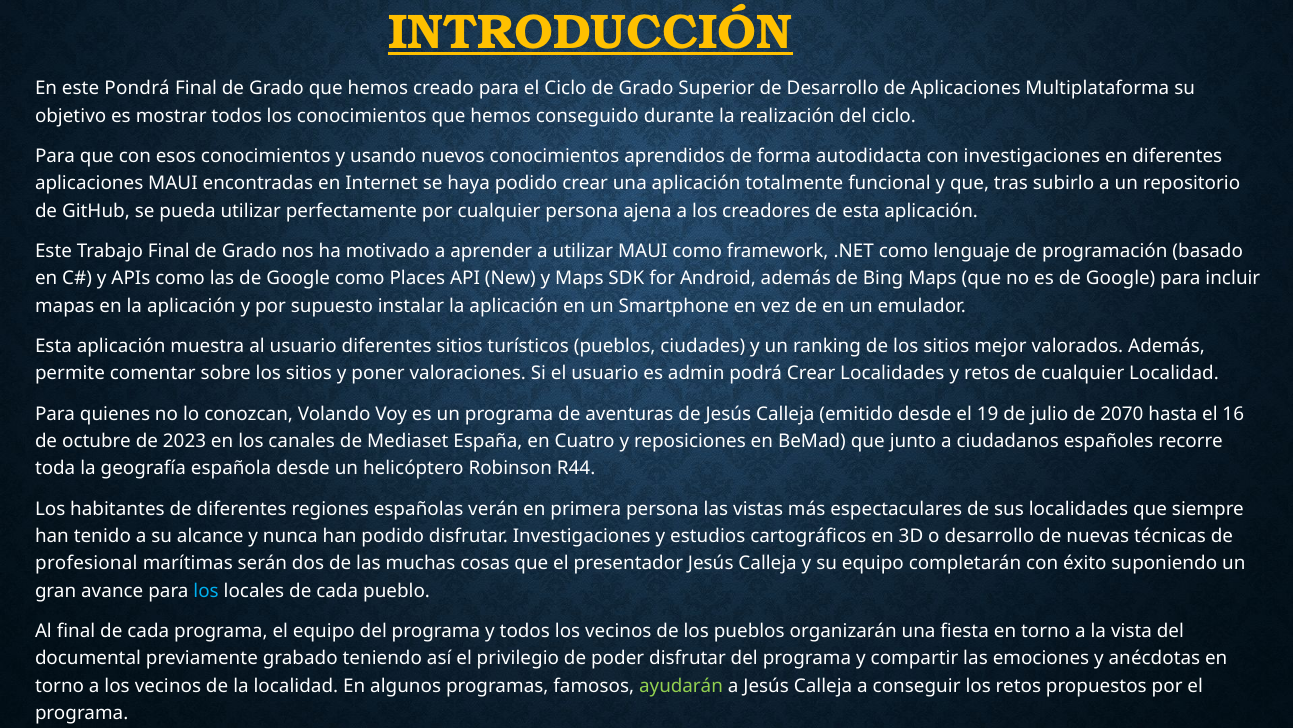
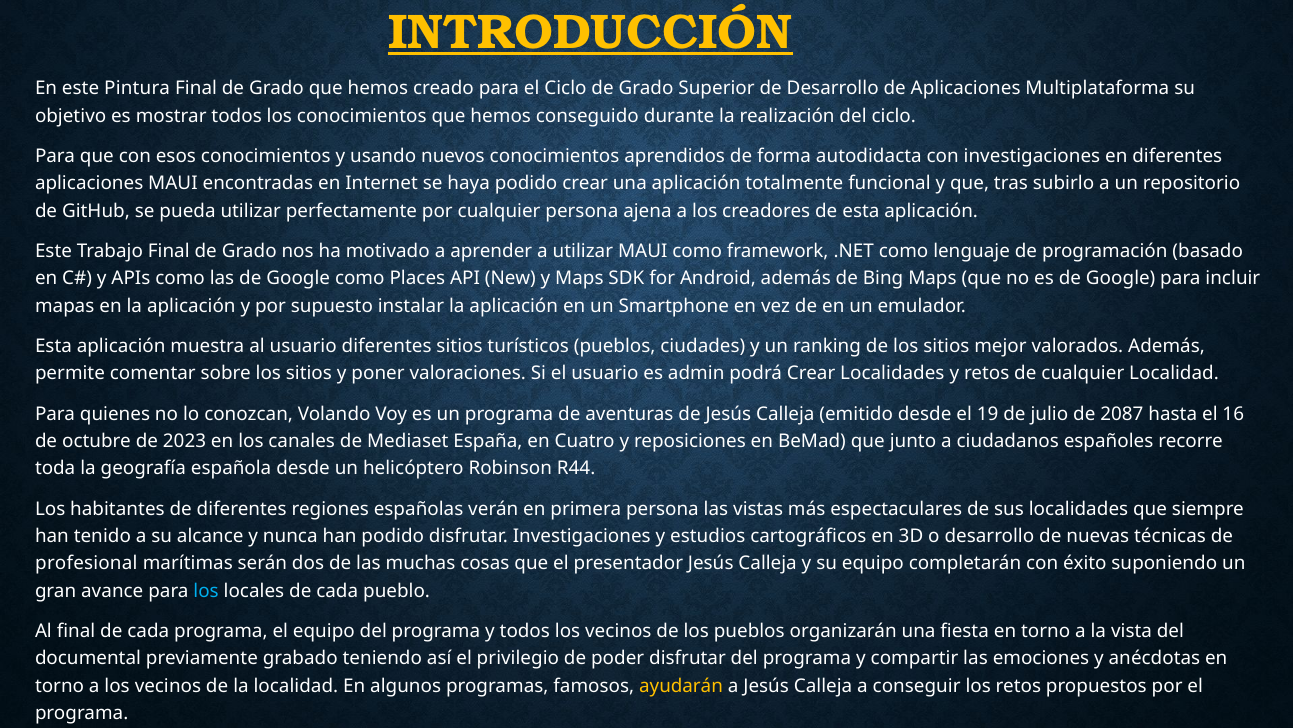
Pondrá: Pondrá -> Pintura
2070: 2070 -> 2087
ayudarán colour: light green -> yellow
